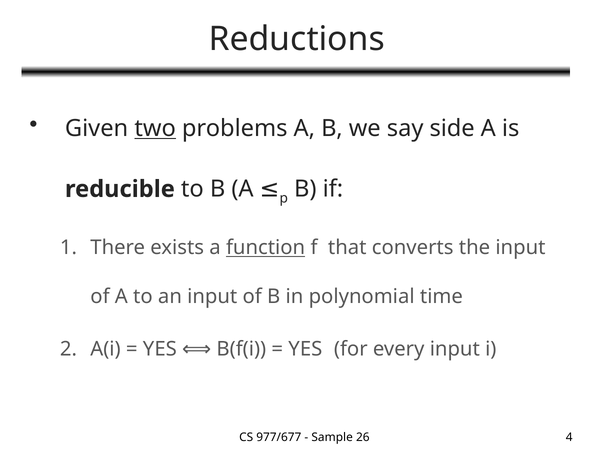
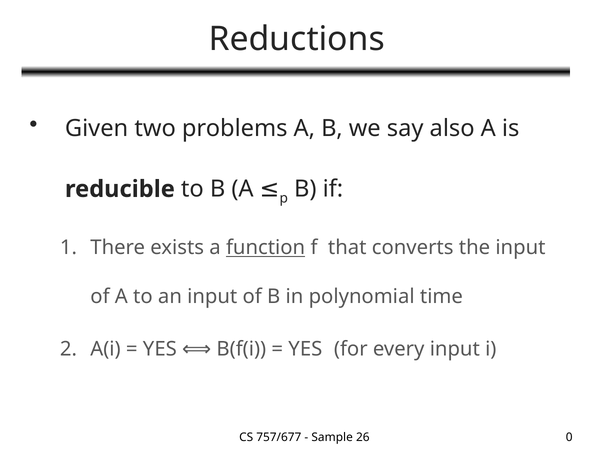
two underline: present -> none
side: side -> also
977/677: 977/677 -> 757/677
4: 4 -> 0
